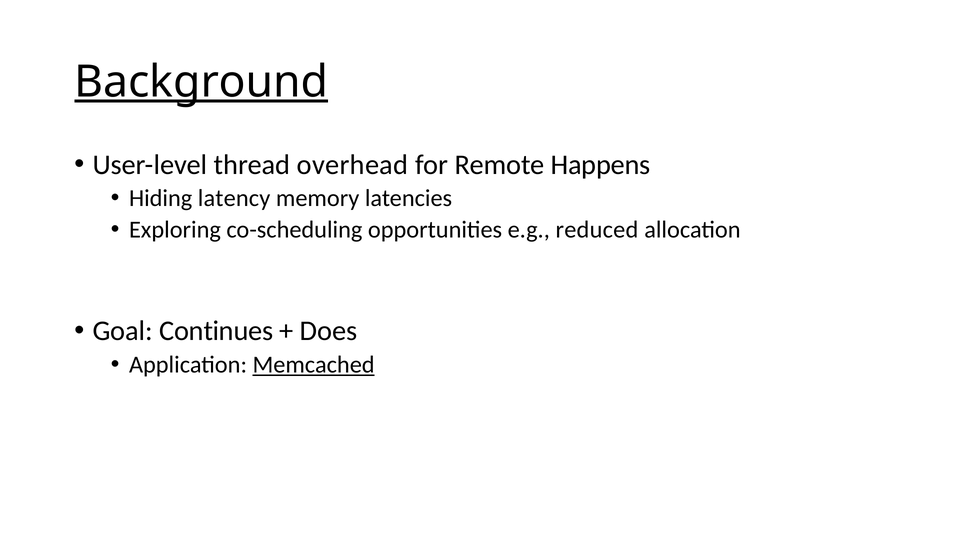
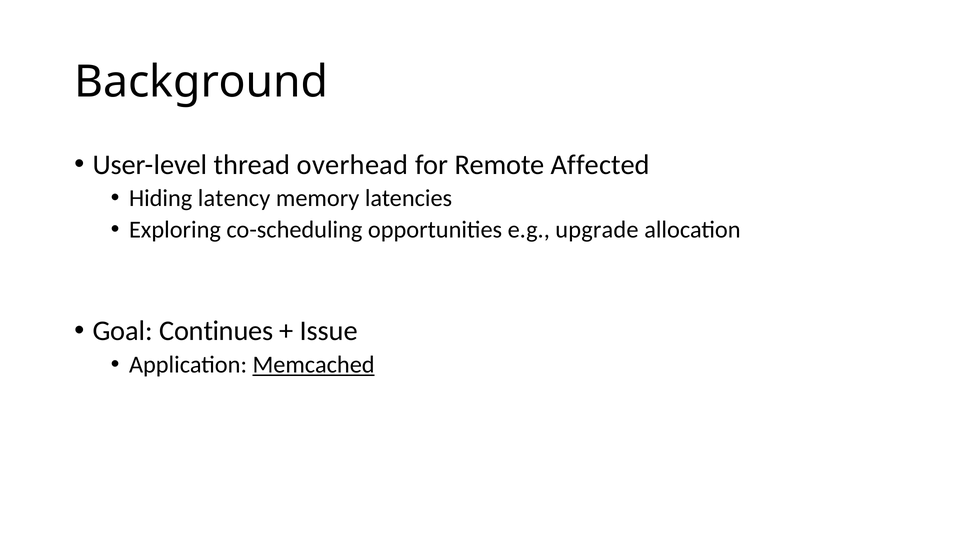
Background underline: present -> none
Happens: Happens -> Affected
reduced: reduced -> upgrade
Does: Does -> Issue
